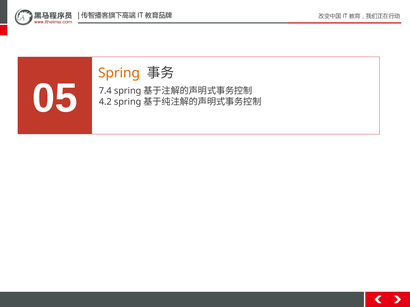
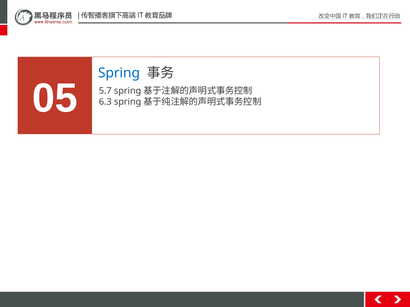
Spring colour: orange -> blue
7.4: 7.4 -> 5.7
4.2: 4.2 -> 6.3
